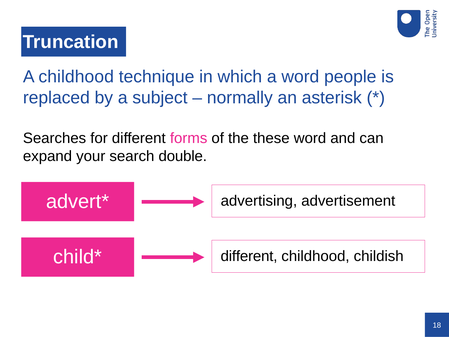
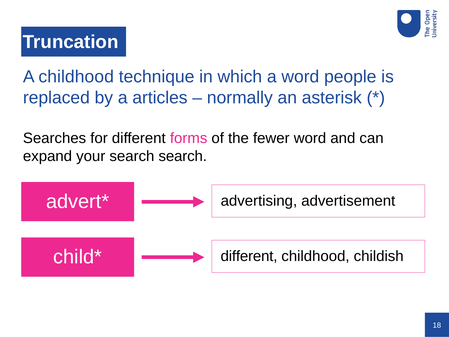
subject: subject -> articles
these: these -> fewer
search double: double -> search
